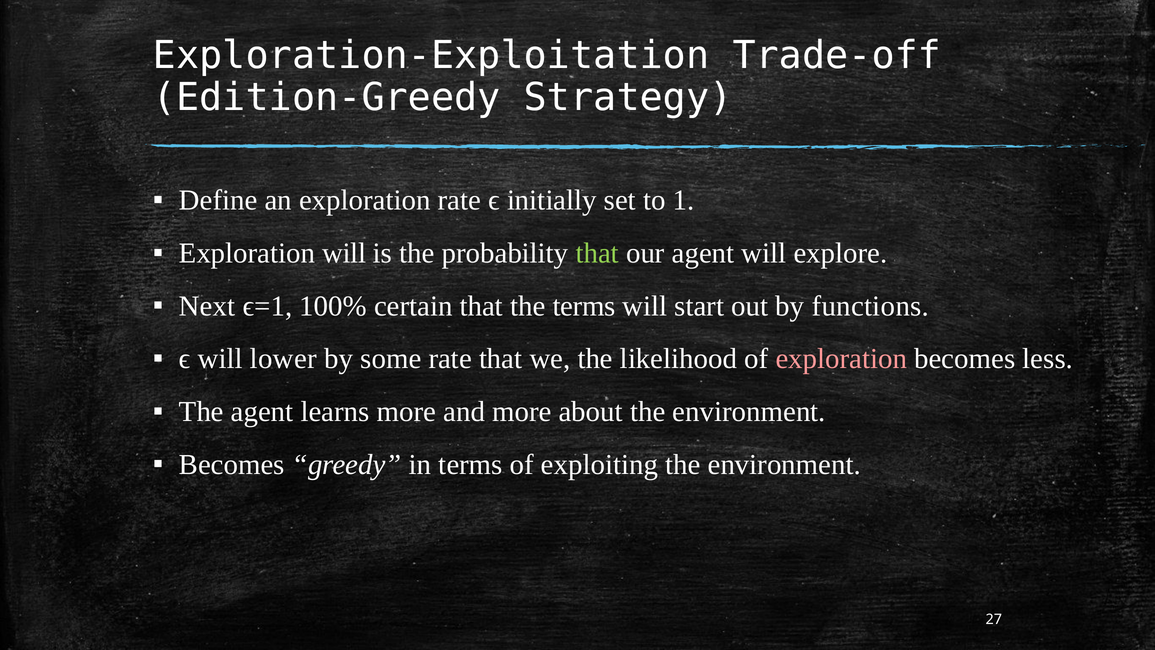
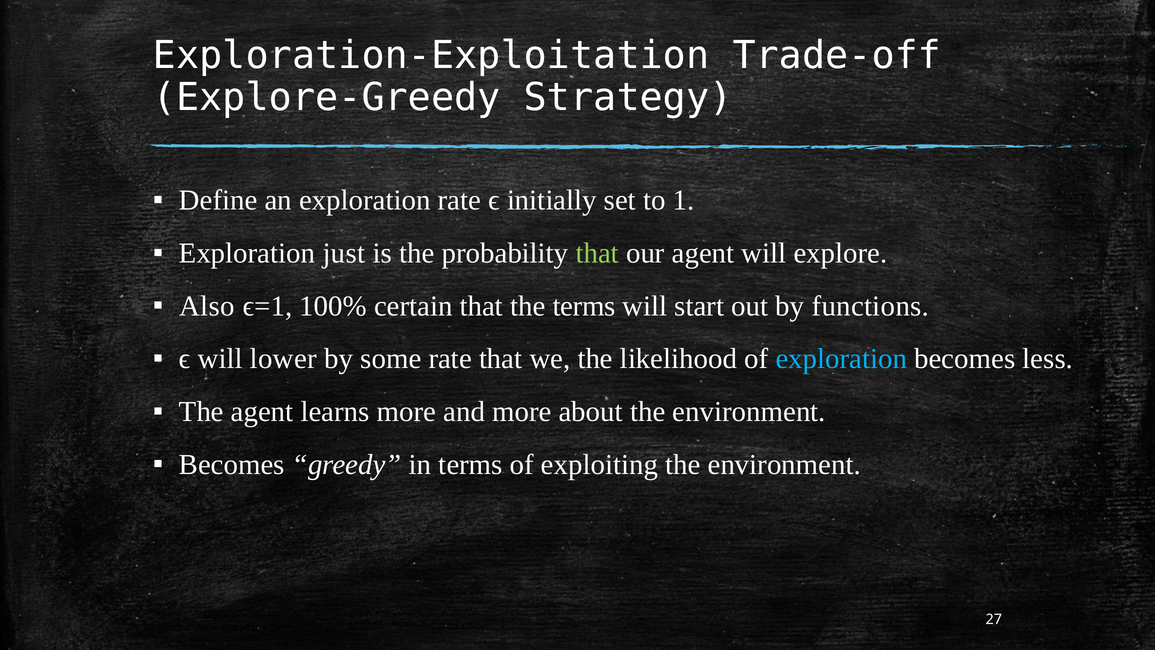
Edition-Greedy: Edition-Greedy -> Explore-Greedy
Exploration will: will -> just
Next: Next -> Also
exploration at (841, 359) colour: pink -> light blue
